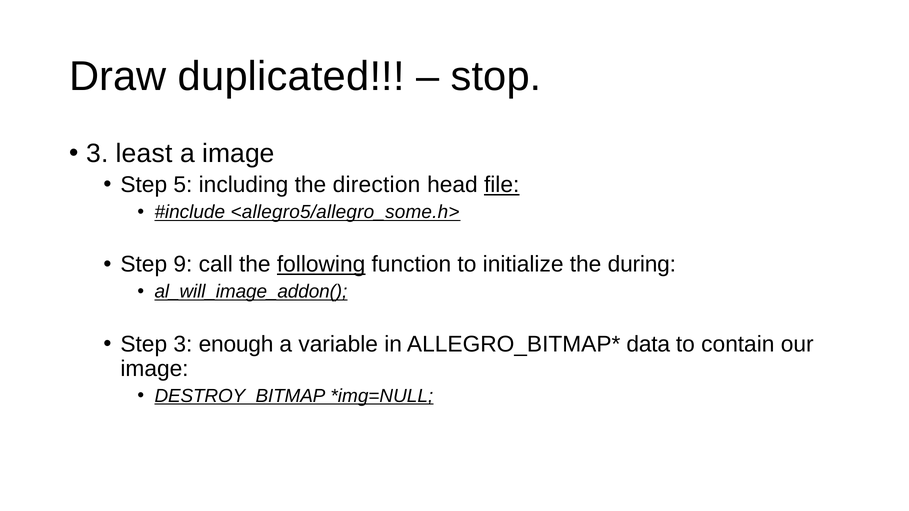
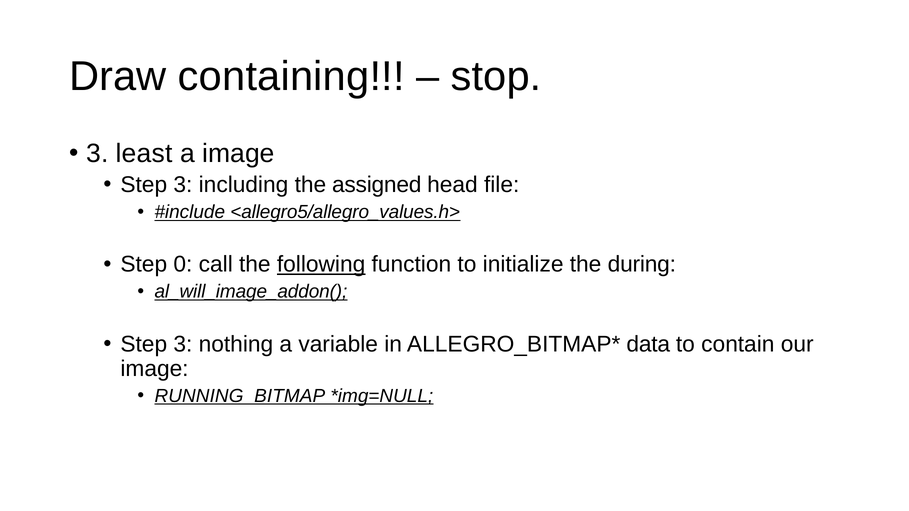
duplicated: duplicated -> containing
5 at (183, 185): 5 -> 3
direction: direction -> assigned
file underline: present -> none
<allegro5/allegro_some.h>: <allegro5/allegro_some.h> -> <allegro5/allegro_values.h>
9: 9 -> 0
enough: enough -> nothing
DESTROY_BITMAP: DESTROY_BITMAP -> RUNNING_BITMAP
